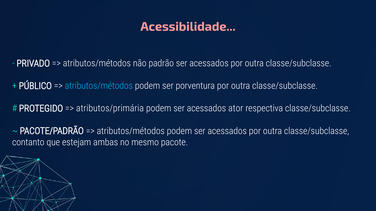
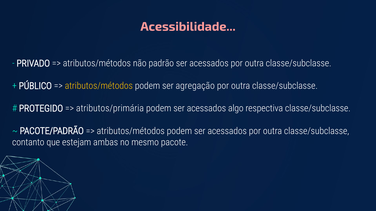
atributos/métodos at (99, 86) colour: light blue -> yellow
porventura: porventura -> agregação
ator: ator -> algo
